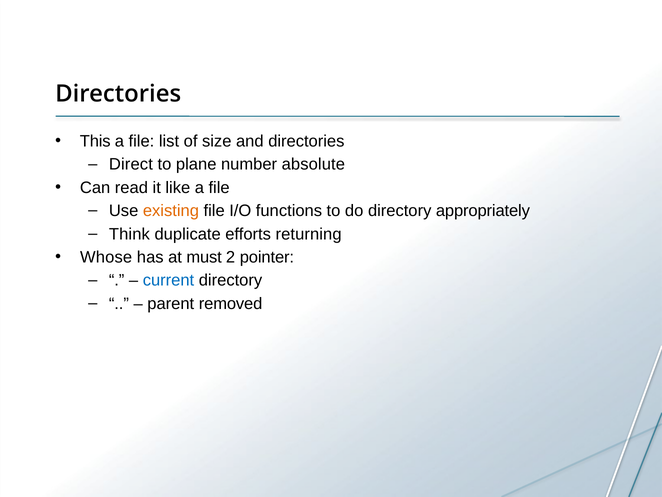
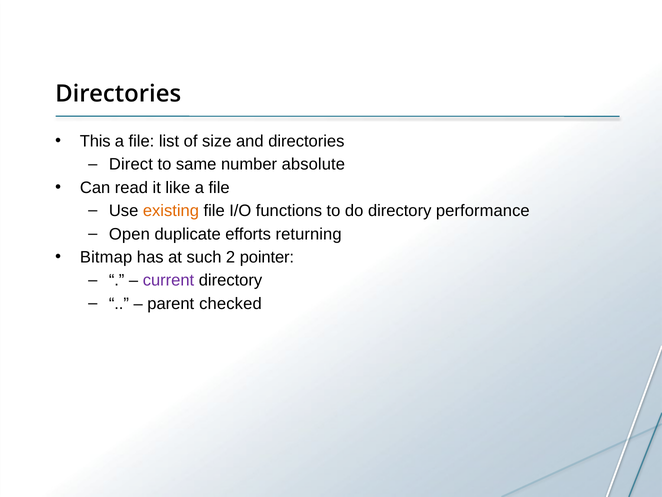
plane: plane -> same
appropriately: appropriately -> performance
Think: Think -> Open
Whose: Whose -> Bitmap
must: must -> such
current colour: blue -> purple
removed: removed -> checked
